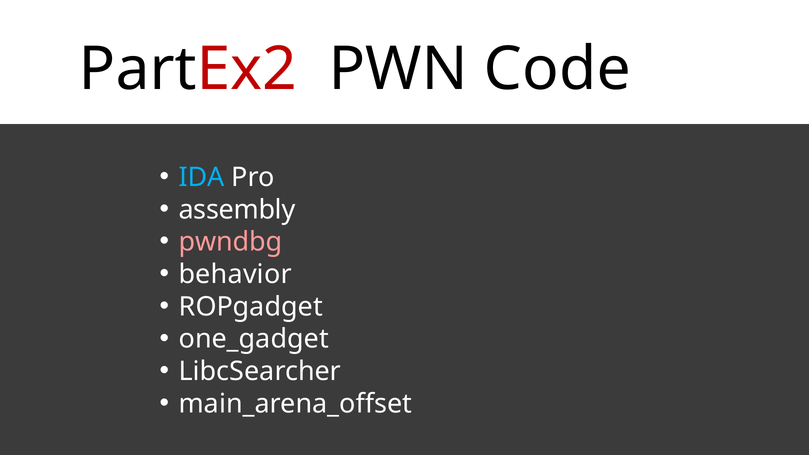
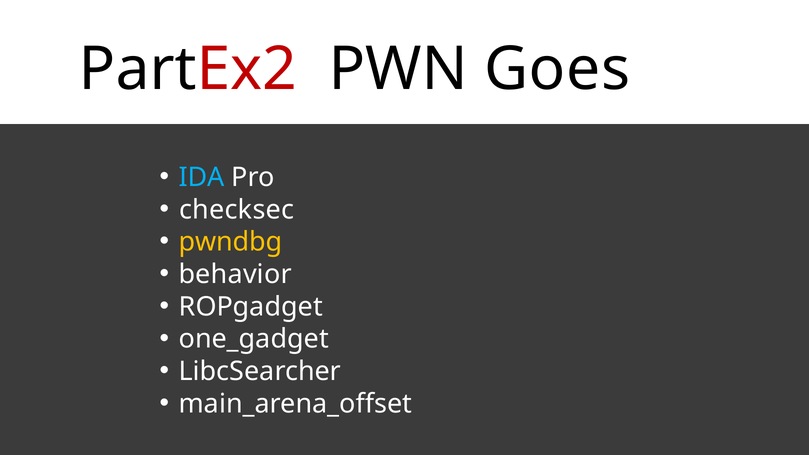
Code: Code -> Goes
assembly: assembly -> checksec
pwndbg colour: pink -> yellow
